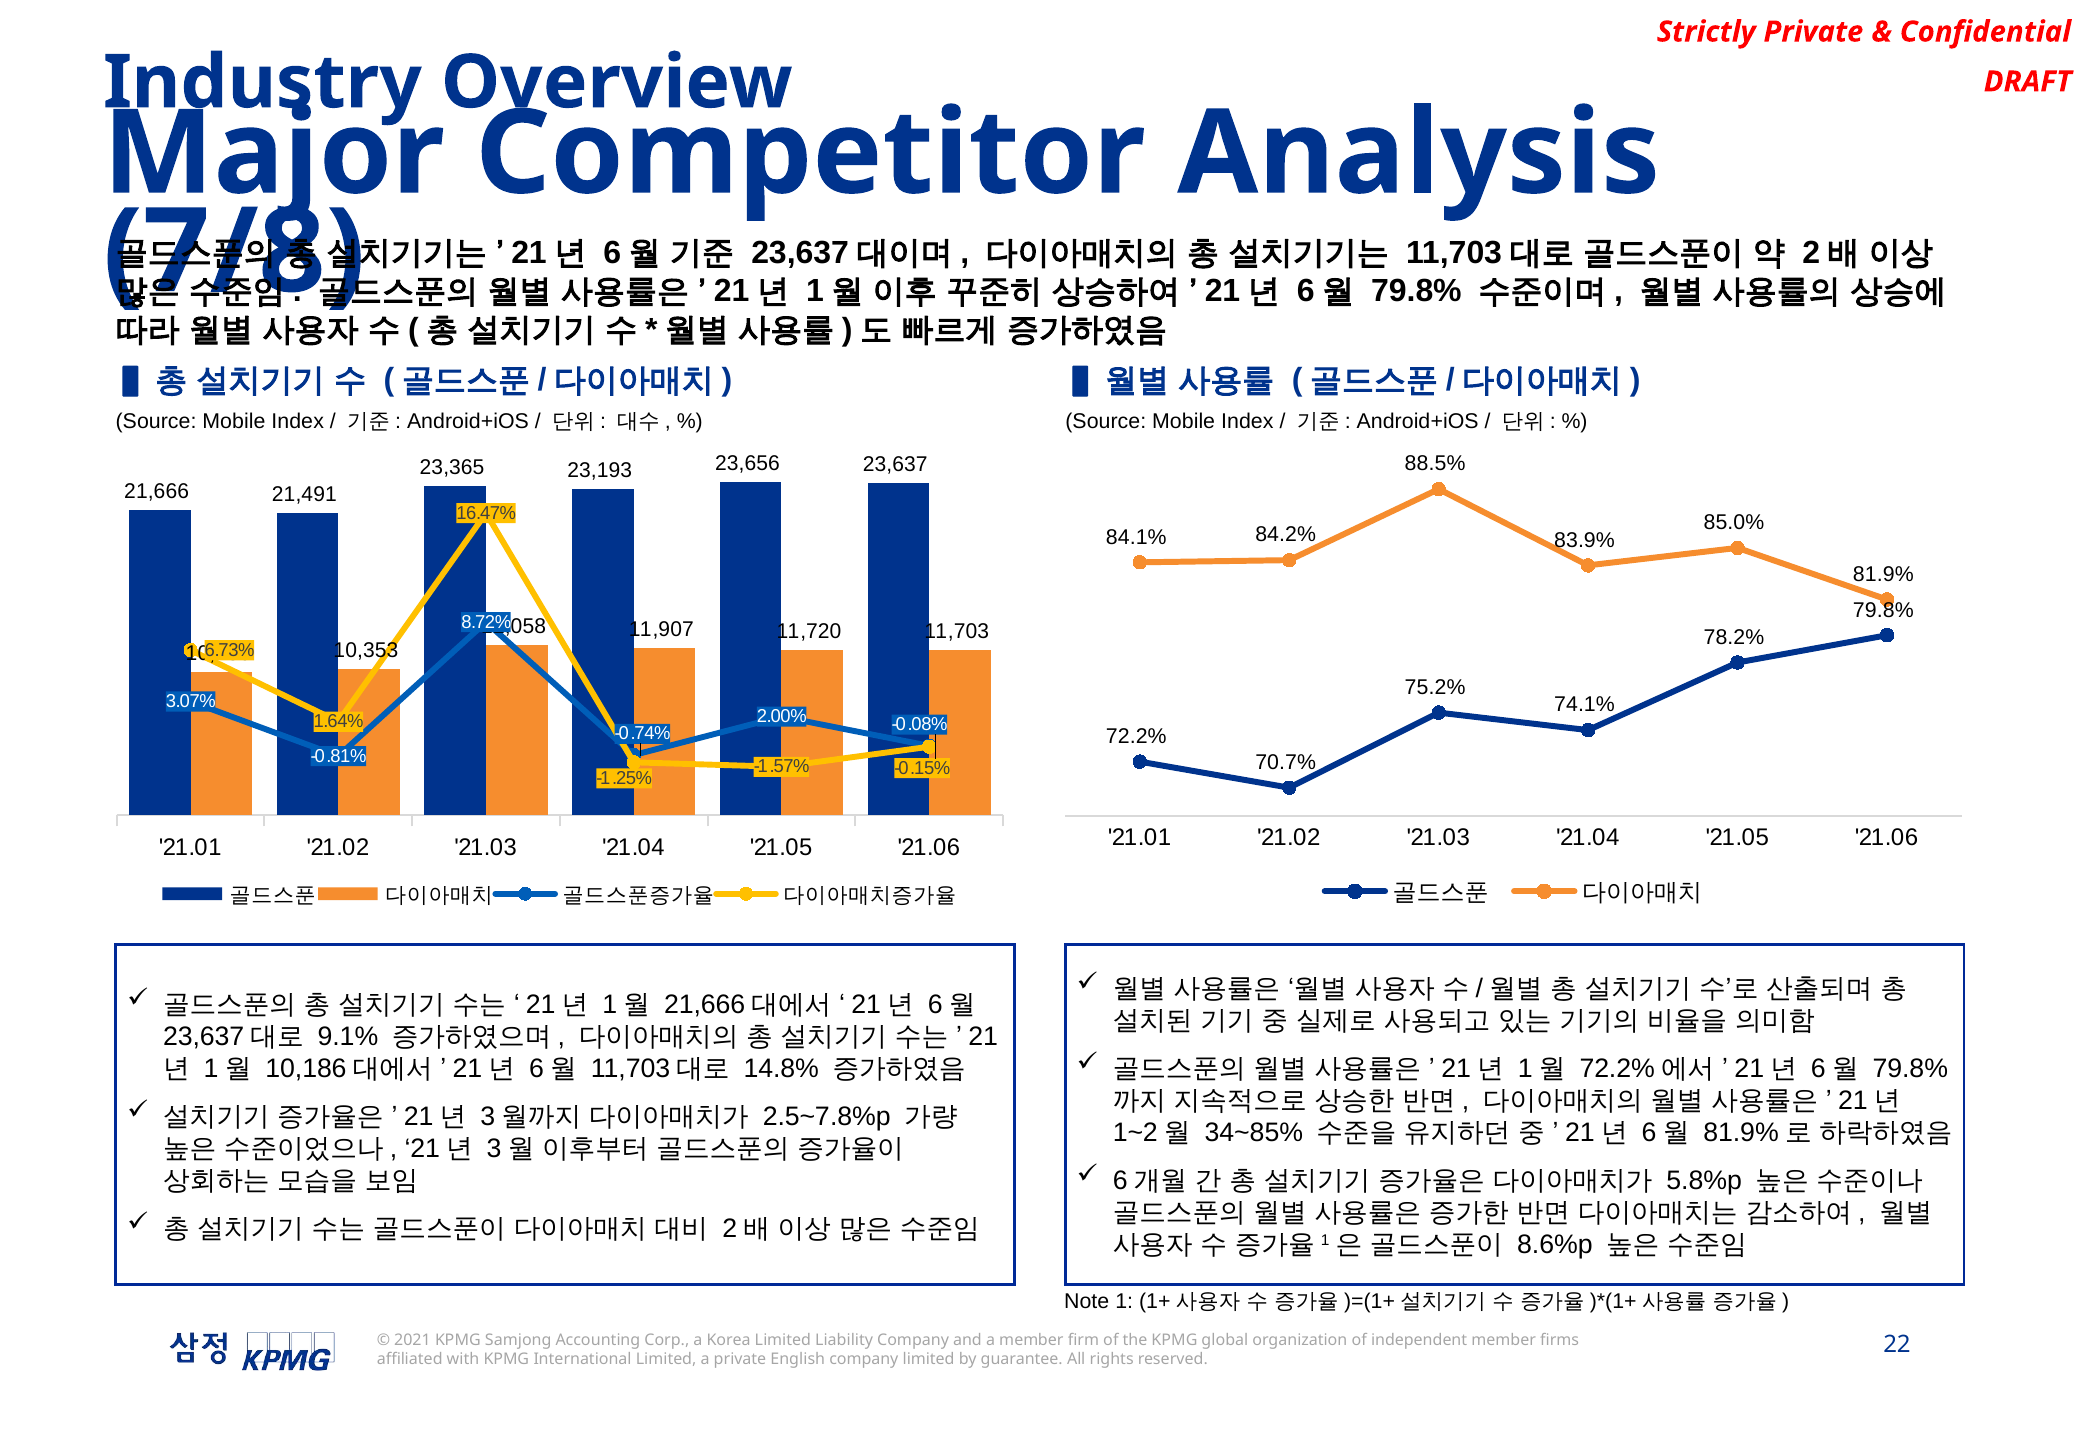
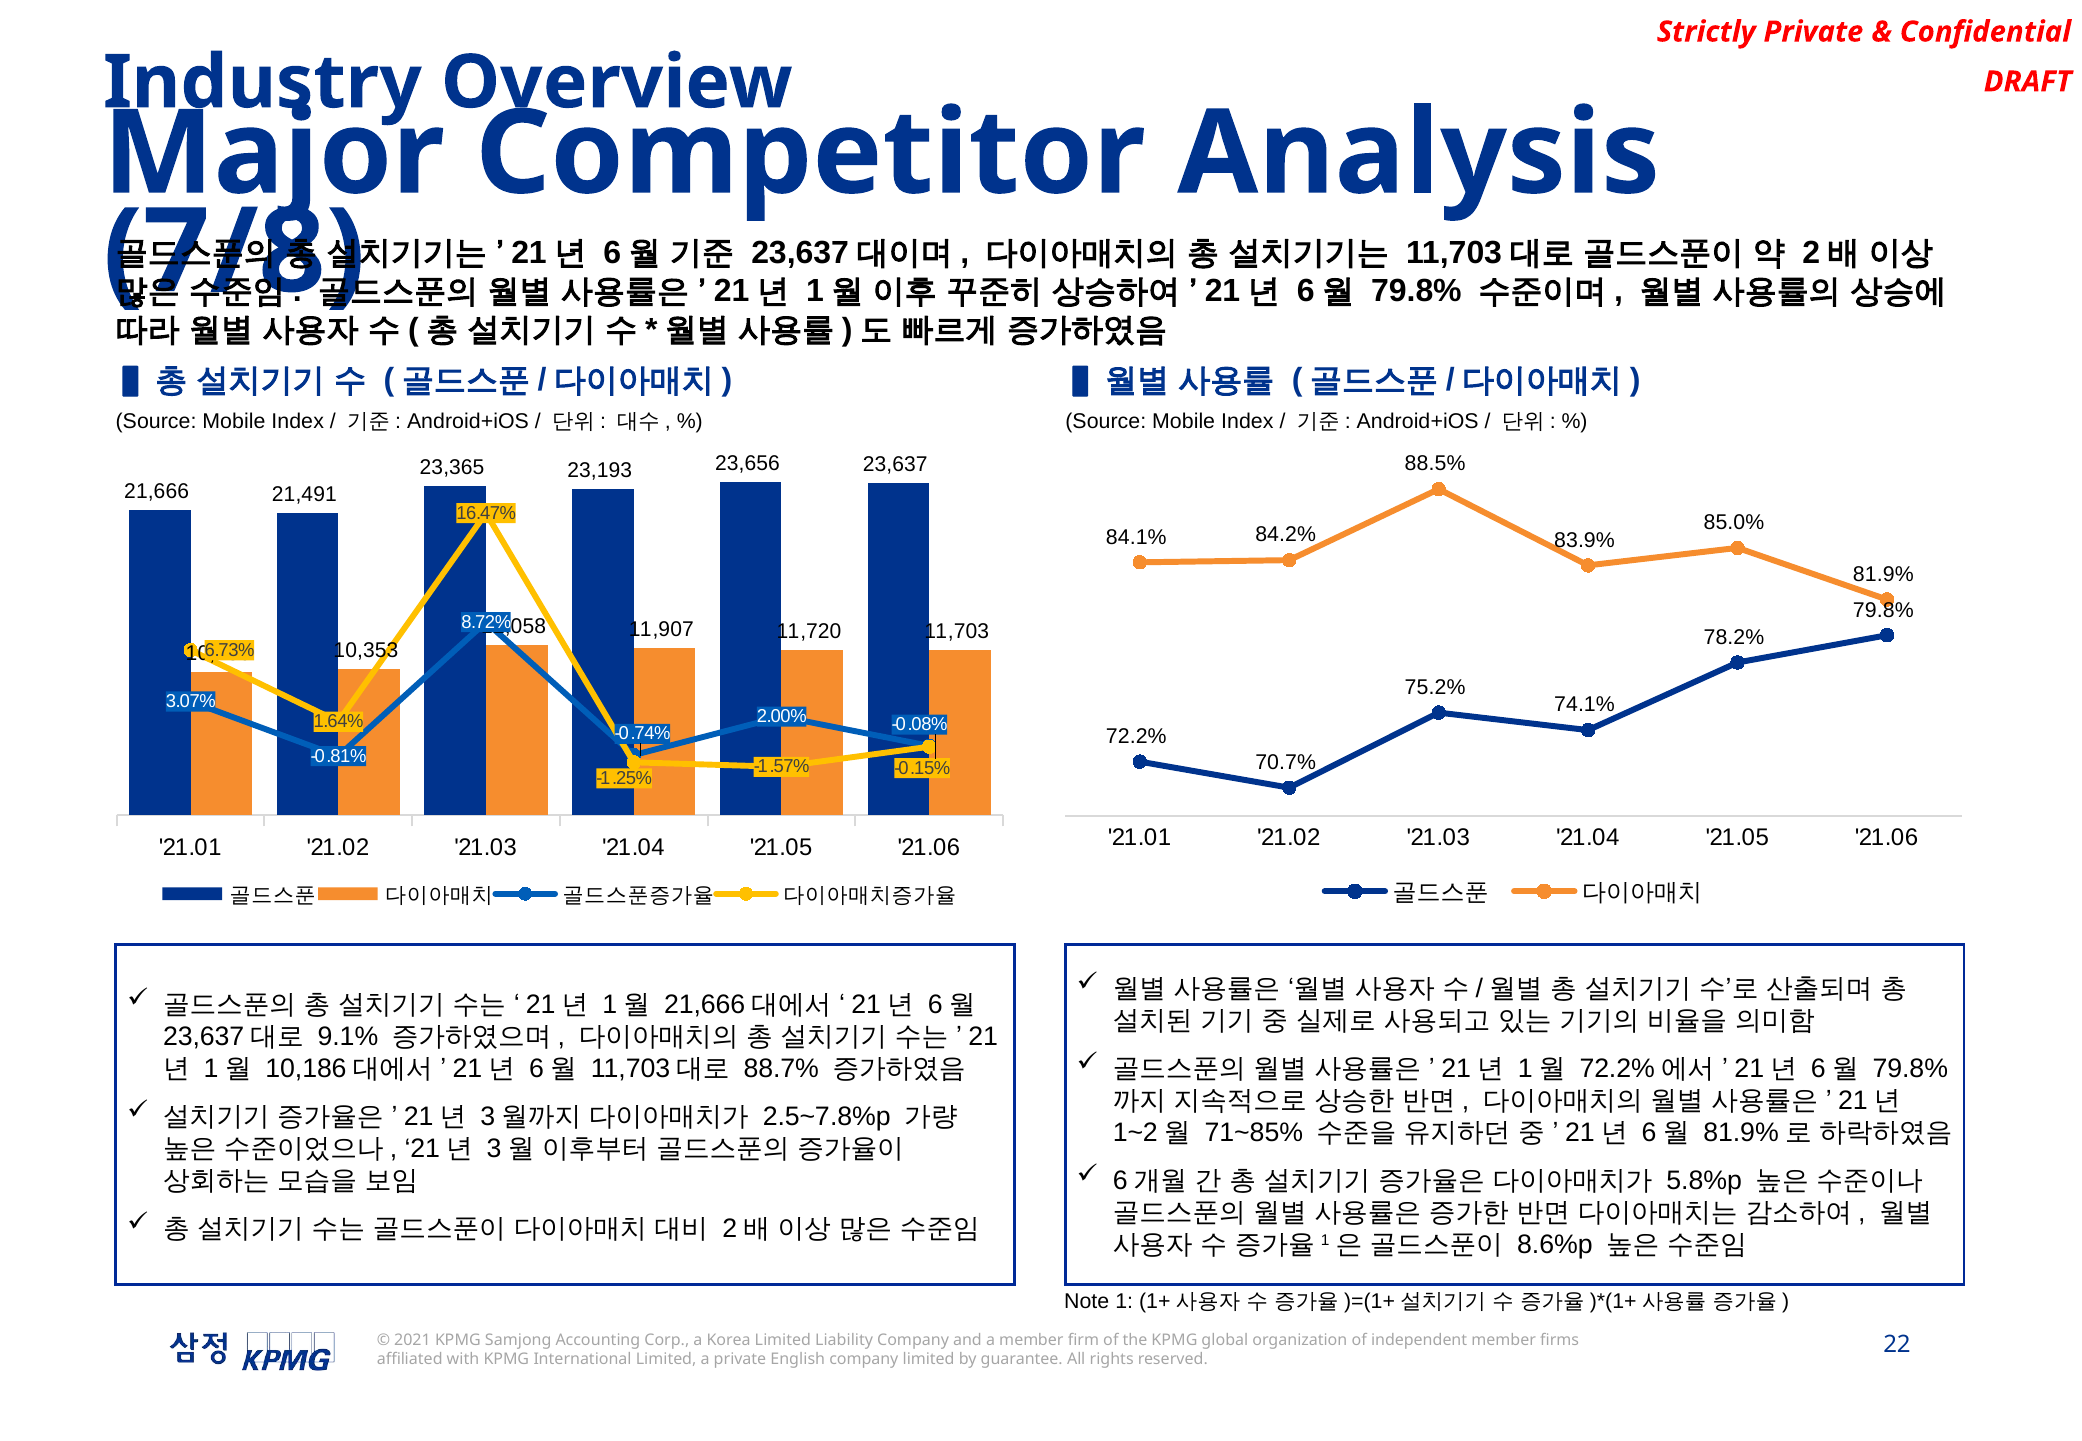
14.8%: 14.8% -> 88.7%
34~85%: 34~85% -> 71~85%
